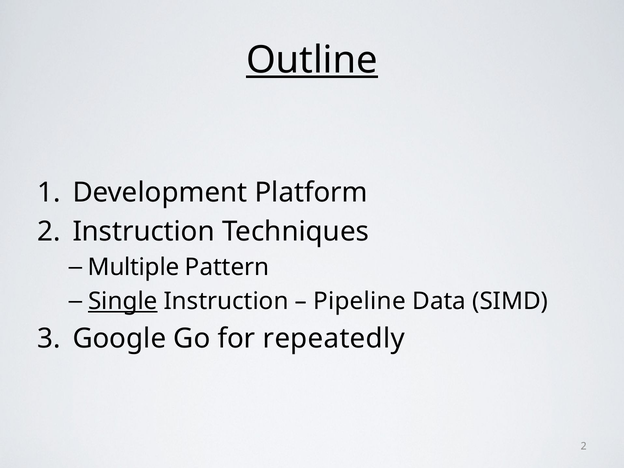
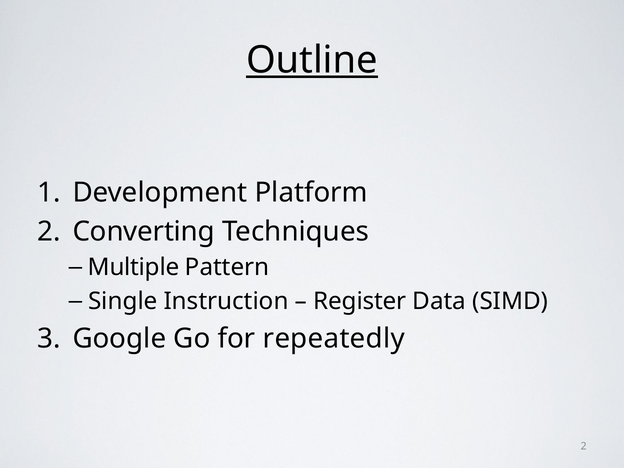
2 Instruction: Instruction -> Converting
Single underline: present -> none
Pipeline: Pipeline -> Register
